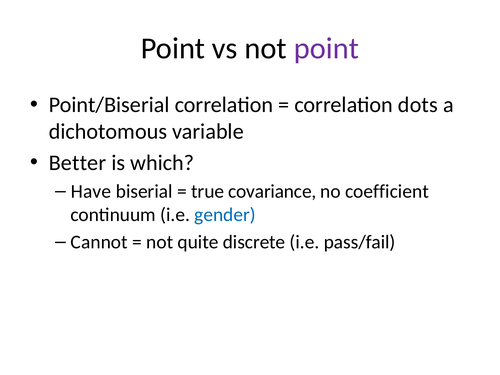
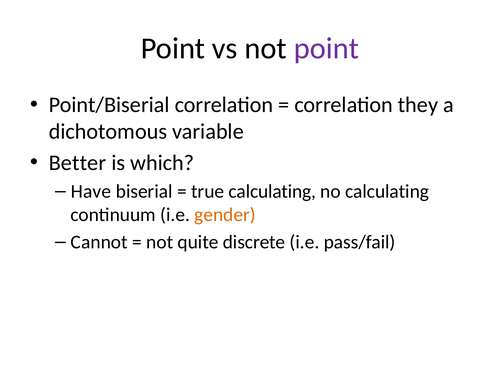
dots: dots -> they
true covariance: covariance -> calculating
no coefficient: coefficient -> calculating
gender colour: blue -> orange
